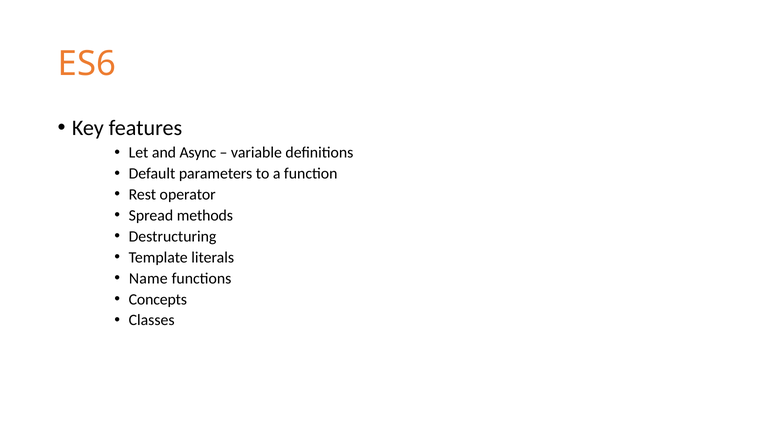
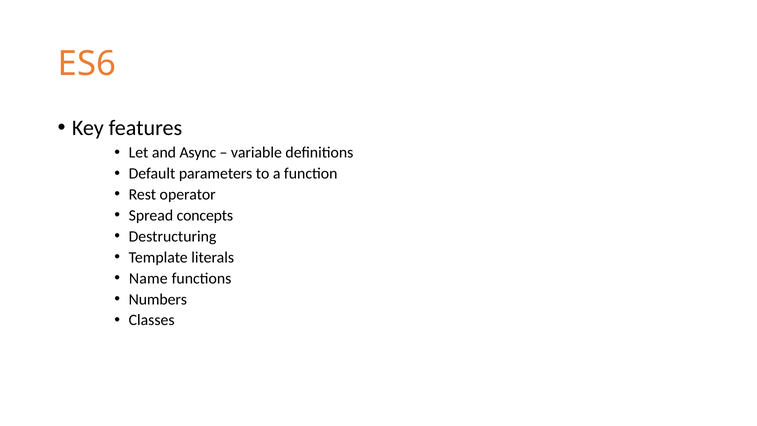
methods: methods -> concepts
Concepts: Concepts -> Numbers
